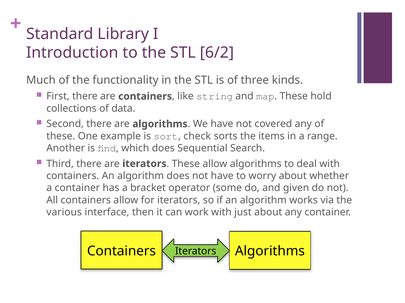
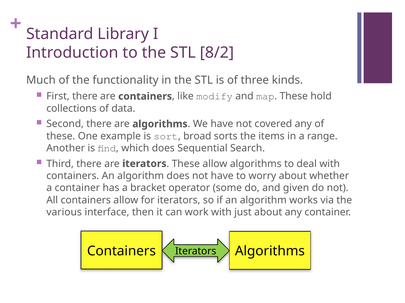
6/2: 6/2 -> 8/2
string: string -> modify
check: check -> broad
